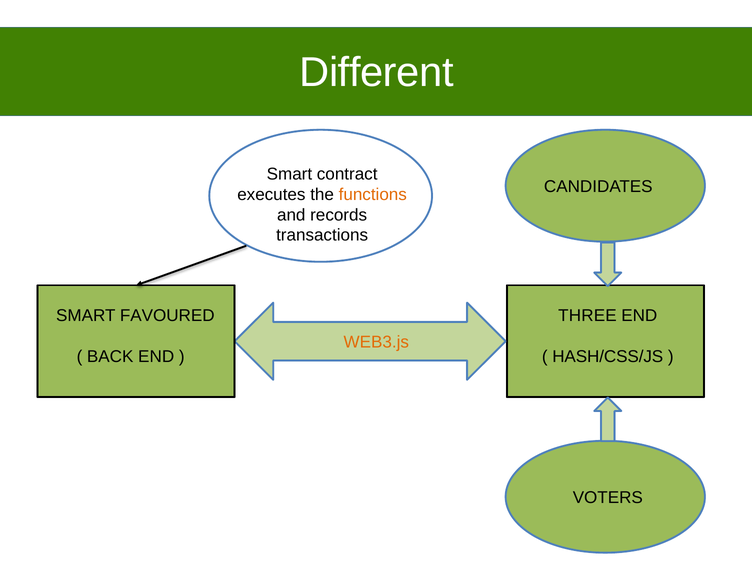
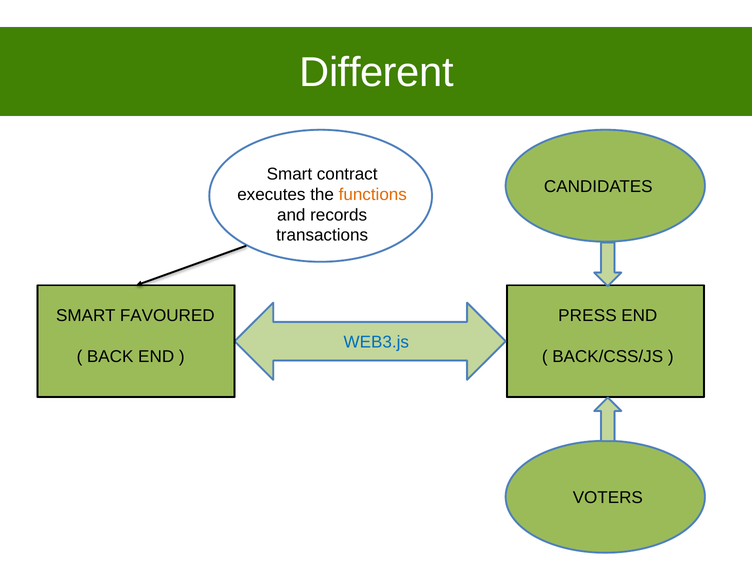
THREE: THREE -> PRESS
WEB3.js colour: orange -> blue
HASH/CSS/JS: HASH/CSS/JS -> BACK/CSS/JS
